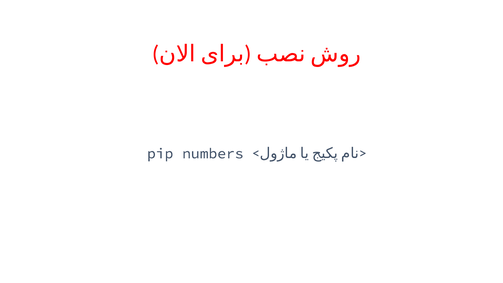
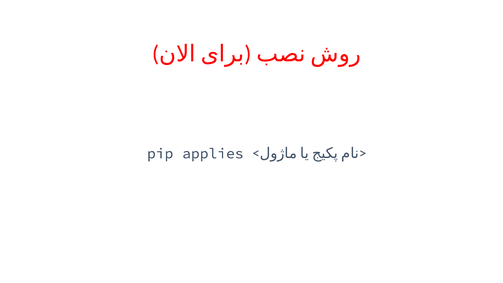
numbers: numbers -> applies
